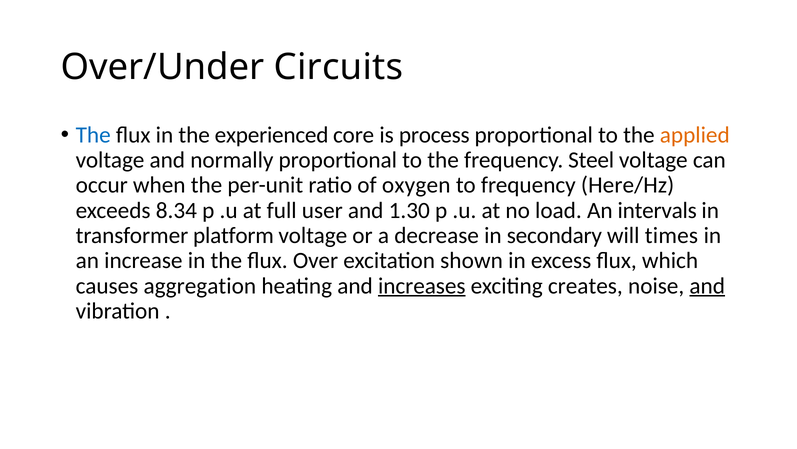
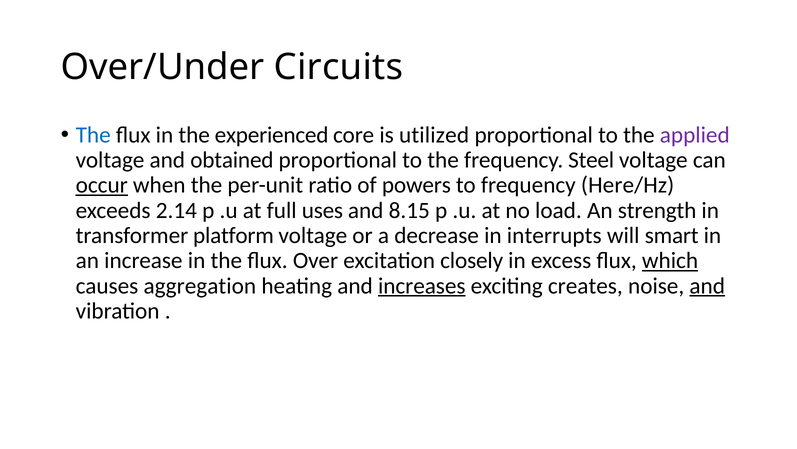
process: process -> utilized
applied colour: orange -> purple
normally: normally -> obtained
occur underline: none -> present
oxygen: oxygen -> powers
8.34: 8.34 -> 2.14
user: user -> uses
1.30: 1.30 -> 8.15
intervals: intervals -> strength
secondary: secondary -> interrupts
times: times -> smart
shown: shown -> closely
which underline: none -> present
